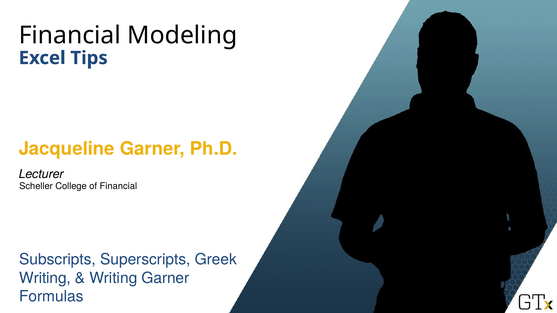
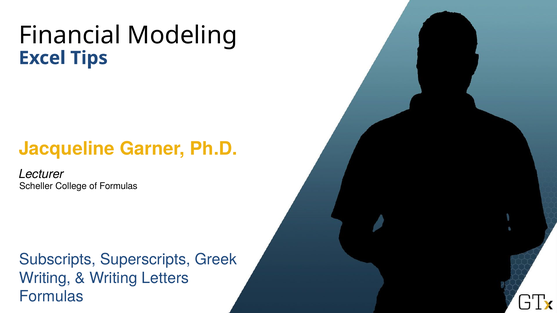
of Financial: Financial -> Formulas
Writing Garner: Garner -> Letters
